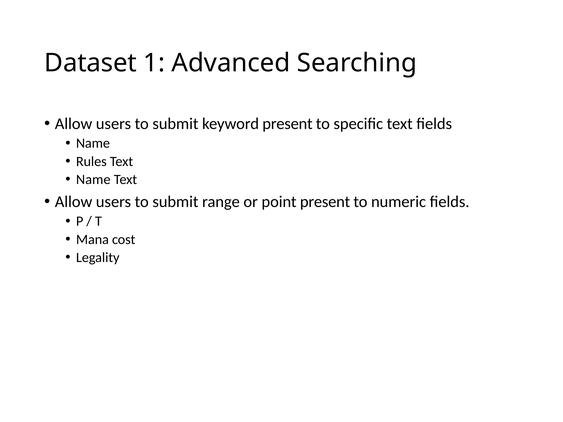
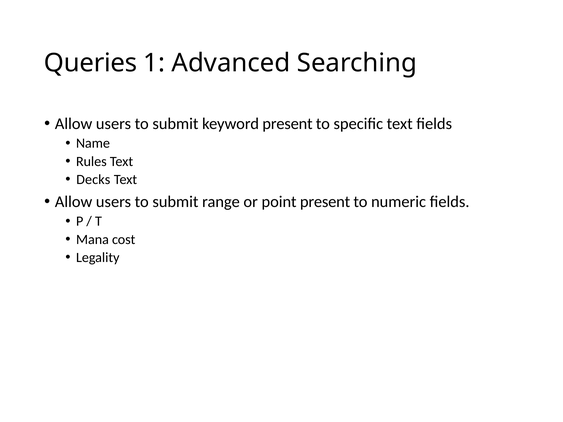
Dataset: Dataset -> Queries
Name at (93, 180): Name -> Decks
